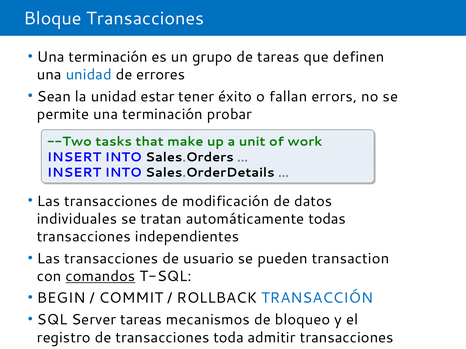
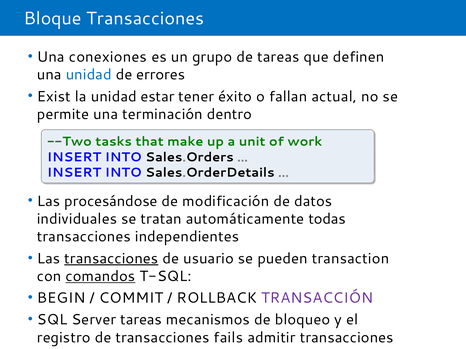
terminación at (108, 57): terminación -> conexiones
Sean: Sean -> Exist
errors: errors -> actual
probar: probar -> dentro
transacciones at (111, 201): transacciones -> procesándose
transacciones at (111, 259) underline: none -> present
TRANSACCIÓN colour: blue -> purple
toda: toda -> fails
